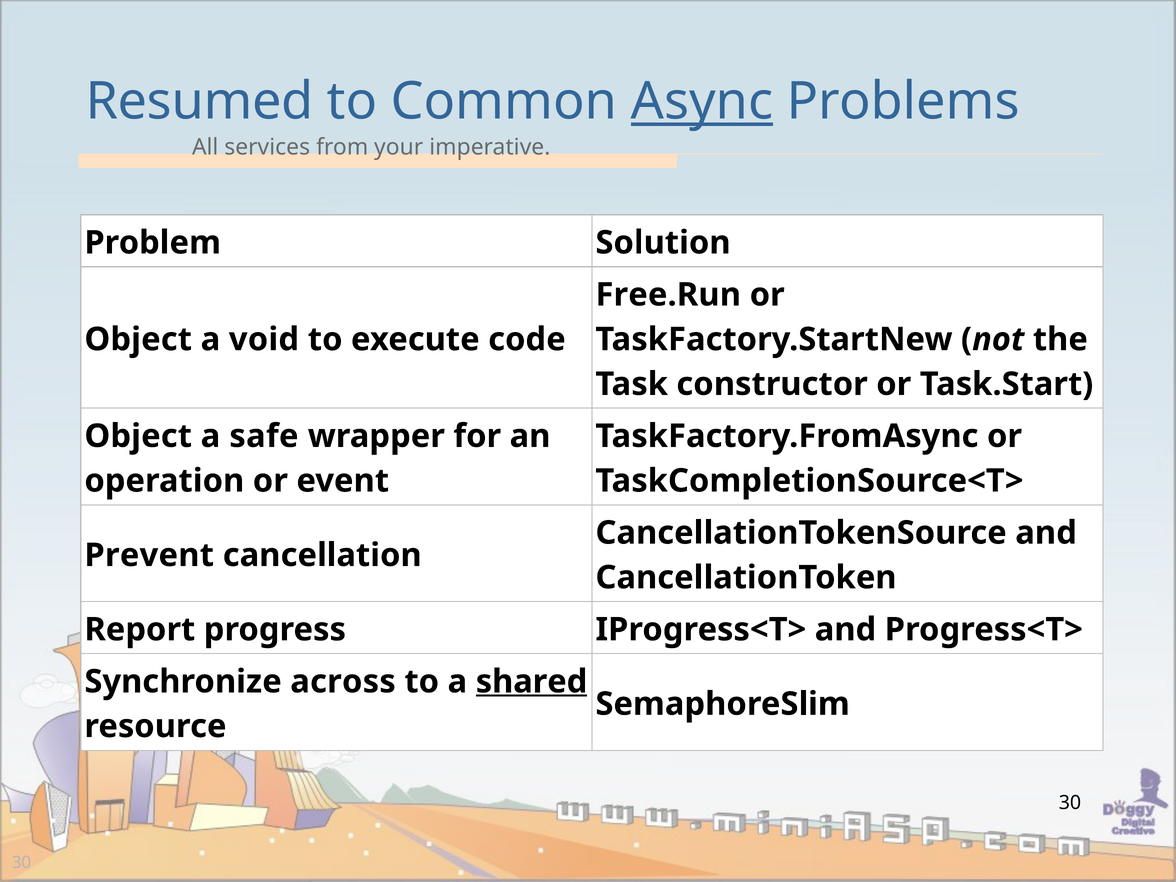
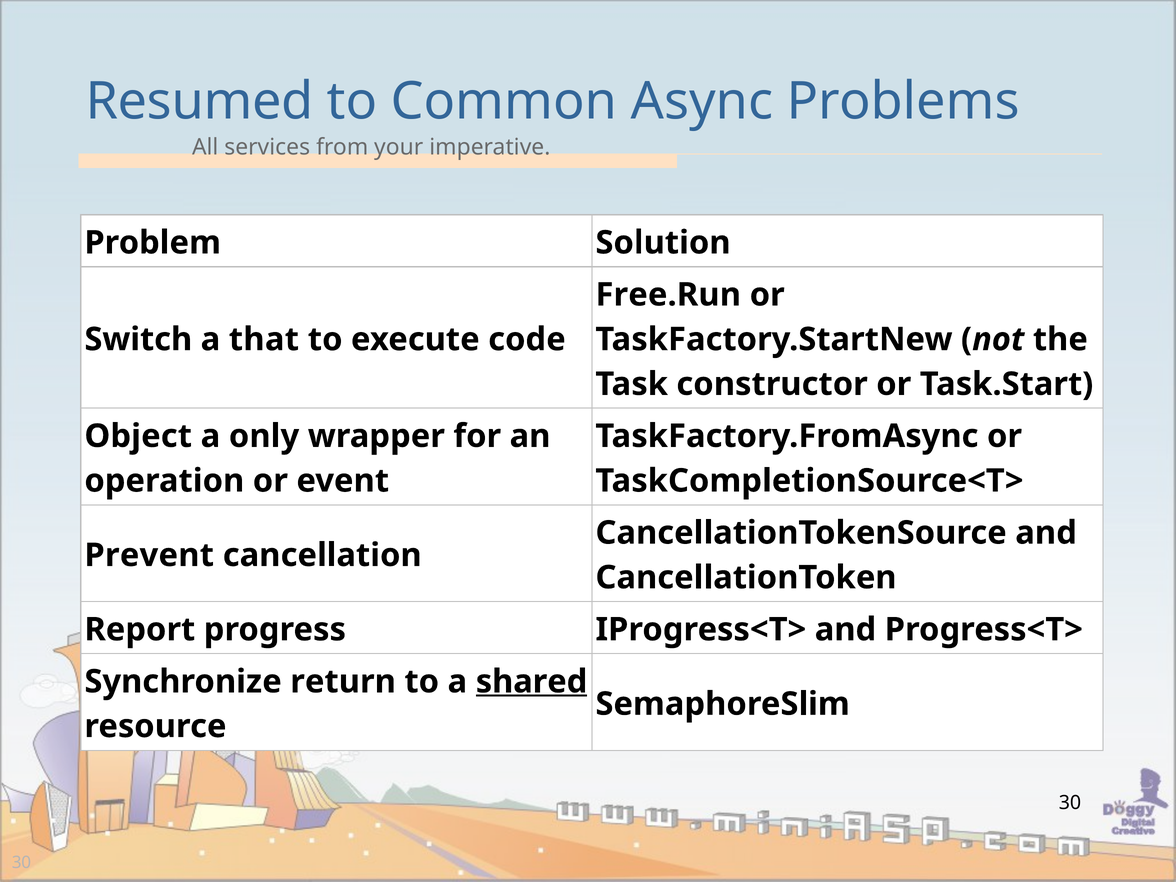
Async underline: present -> none
Object at (138, 339): Object -> Switch
void: void -> that
safe: safe -> only
across: across -> return
